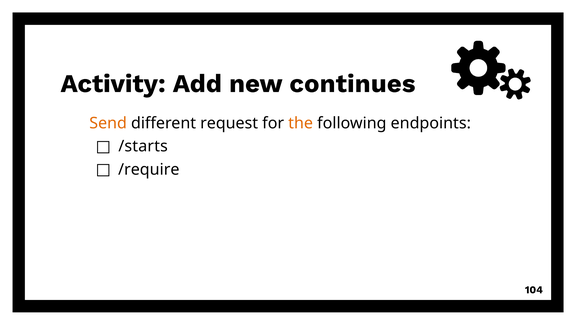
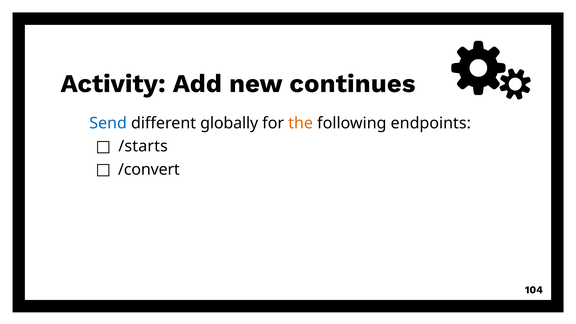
Send colour: orange -> blue
request: request -> globally
/require: /require -> /convert
